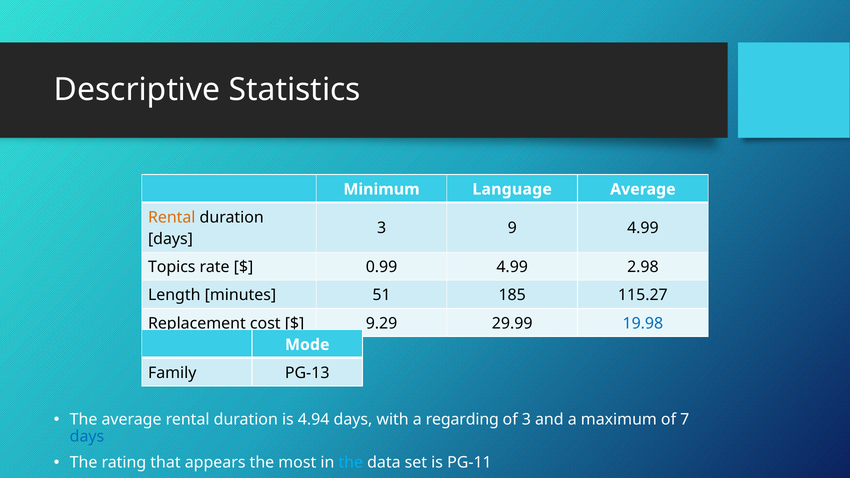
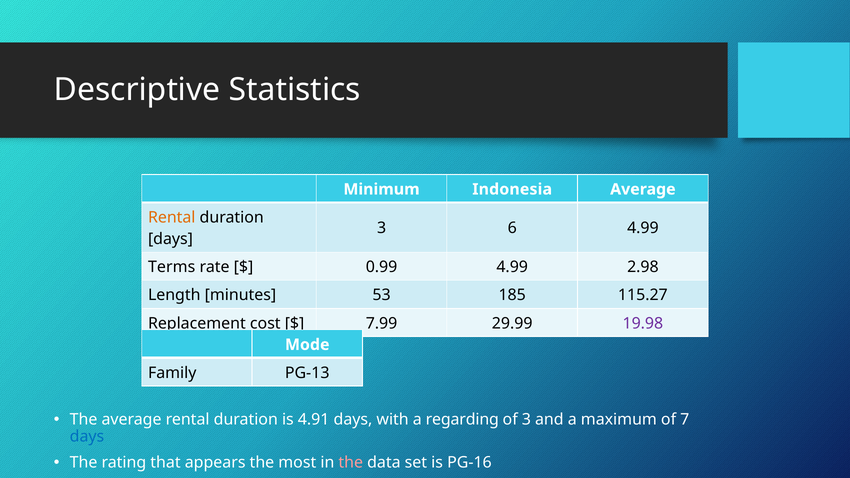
Language: Language -> Indonesia
9: 9 -> 6
Topics: Topics -> Terms
51: 51 -> 53
9.29: 9.29 -> 7.99
19.98 colour: blue -> purple
4.94: 4.94 -> 4.91
the at (351, 463) colour: light blue -> pink
PG-11: PG-11 -> PG-16
